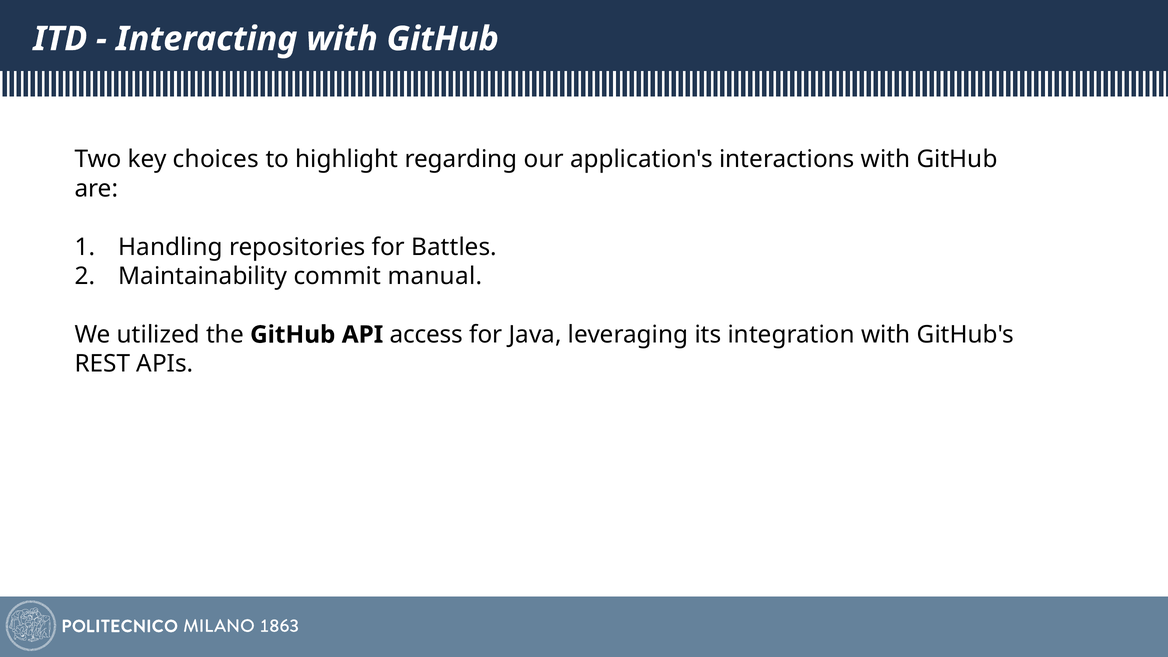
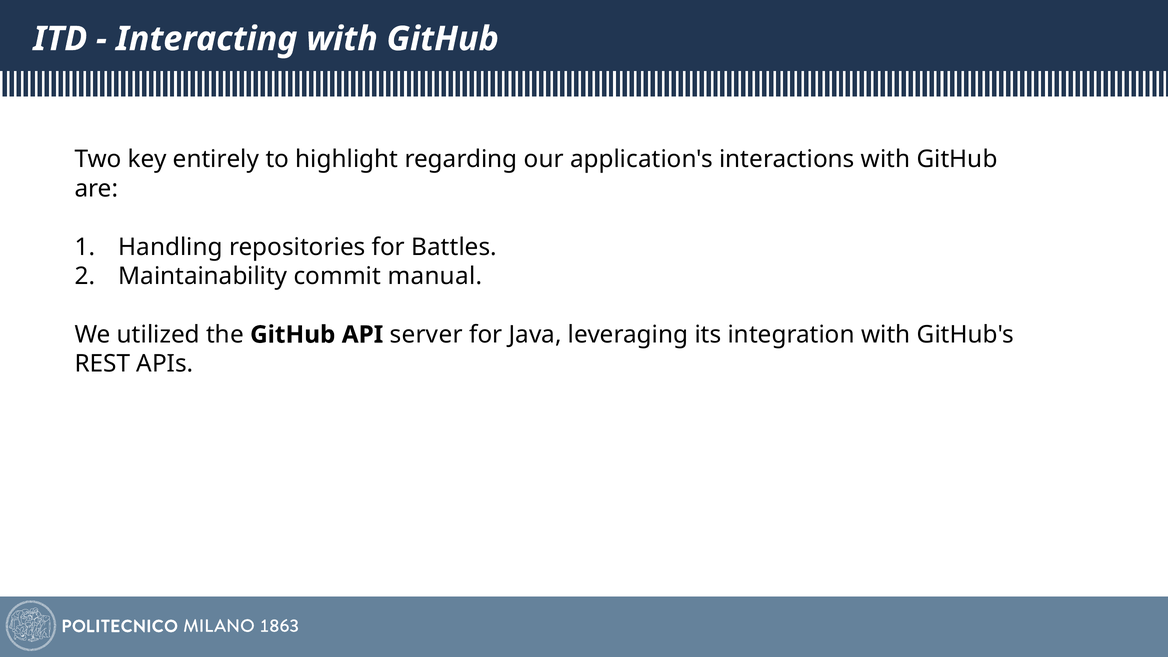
choices: choices -> entirely
access: access -> server
